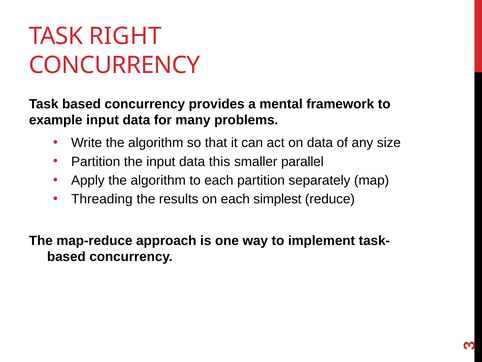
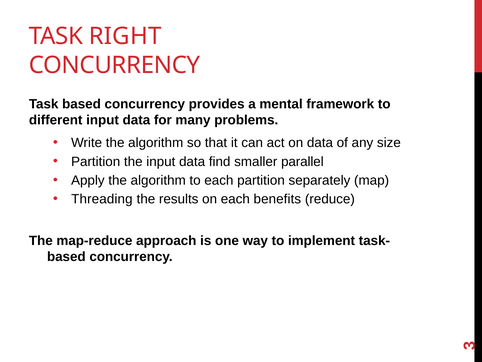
example: example -> different
this: this -> find
simplest: simplest -> benefits
